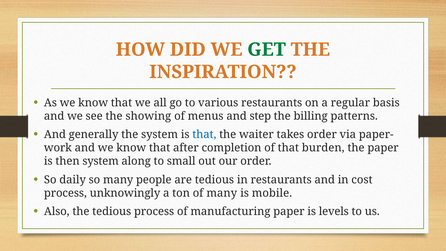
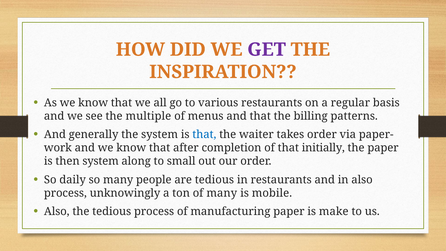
GET colour: green -> purple
showing: showing -> multiple
and step: step -> that
burden: burden -> initially
in cost: cost -> also
levels: levels -> make
